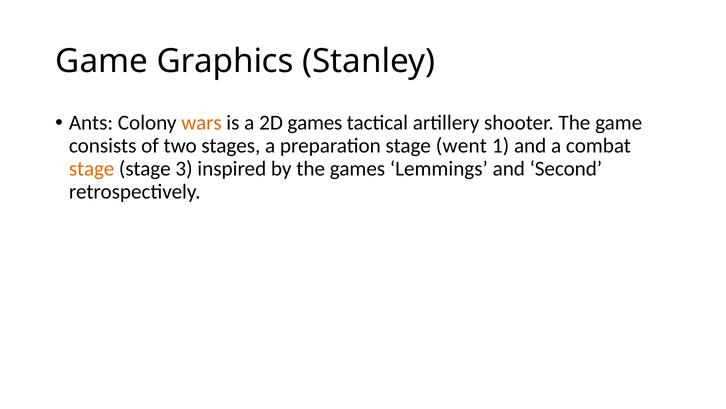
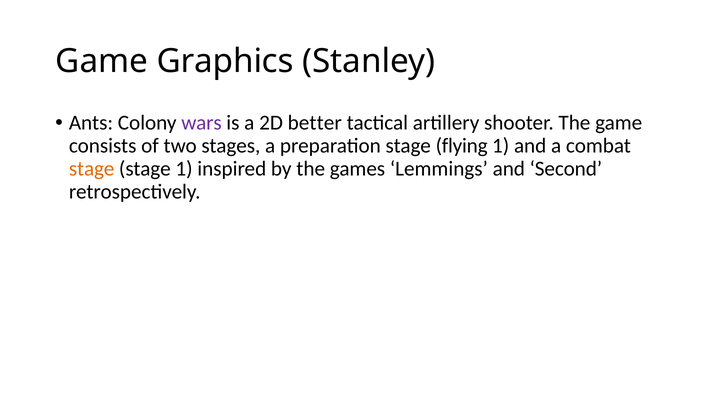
wars colour: orange -> purple
2D games: games -> better
went: went -> flying
stage 3: 3 -> 1
